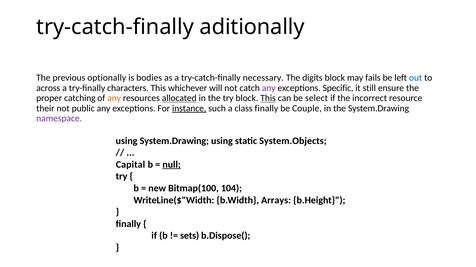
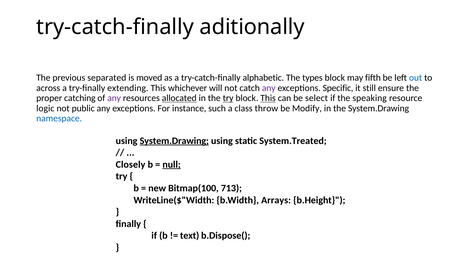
optionally: optionally -> separated
bodies: bodies -> moved
necessary: necessary -> alphabetic
digits: digits -> types
fails: fails -> fifth
characters: characters -> extending
any at (114, 98) colour: orange -> purple
try at (228, 98) underline: none -> present
incorrect: incorrect -> speaking
their: their -> logic
instance underline: present -> none
class finally: finally -> throw
Couple: Couple -> Modify
namespace colour: purple -> blue
System.Drawing at (174, 141) underline: none -> present
System.Objects: System.Objects -> System.Treated
Capital: Capital -> Closely
104: 104 -> 713
sets: sets -> text
